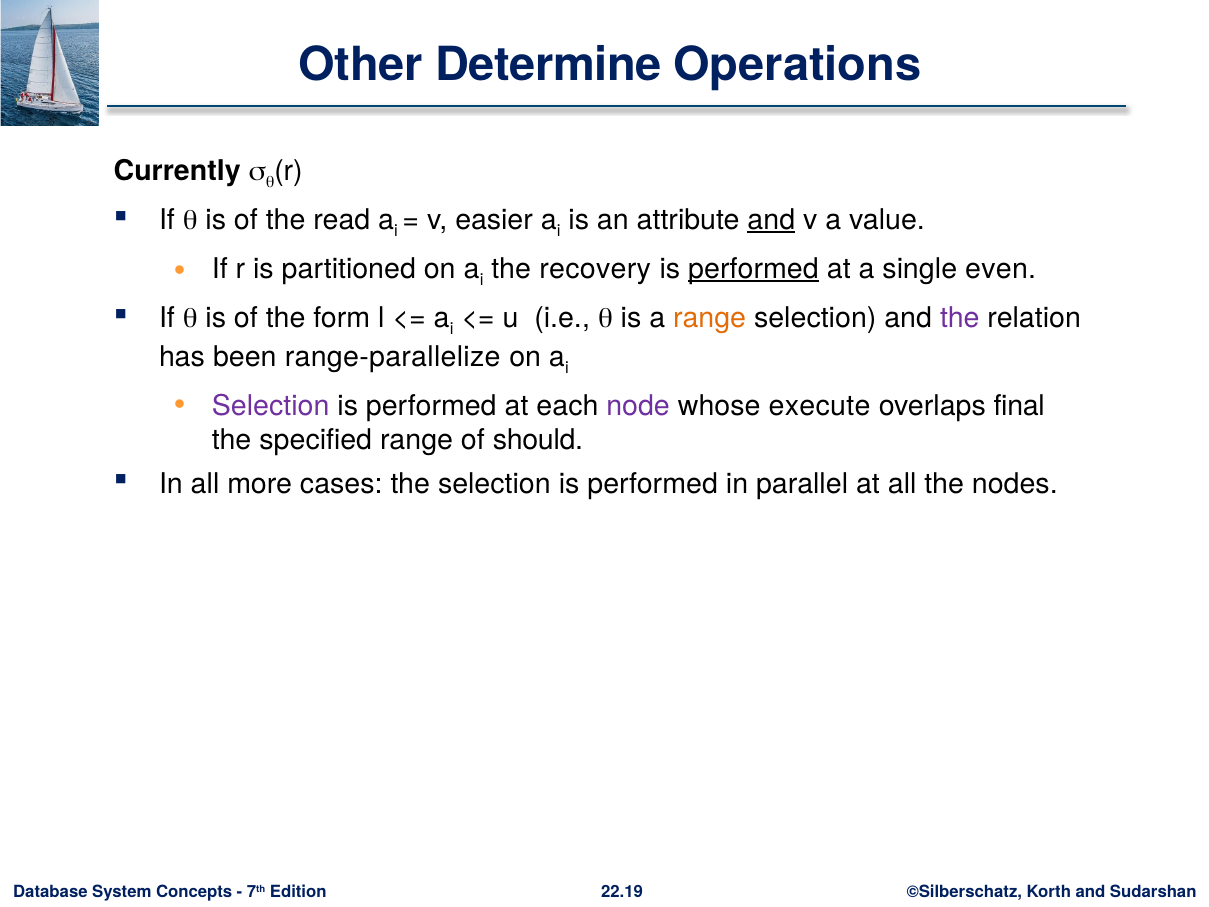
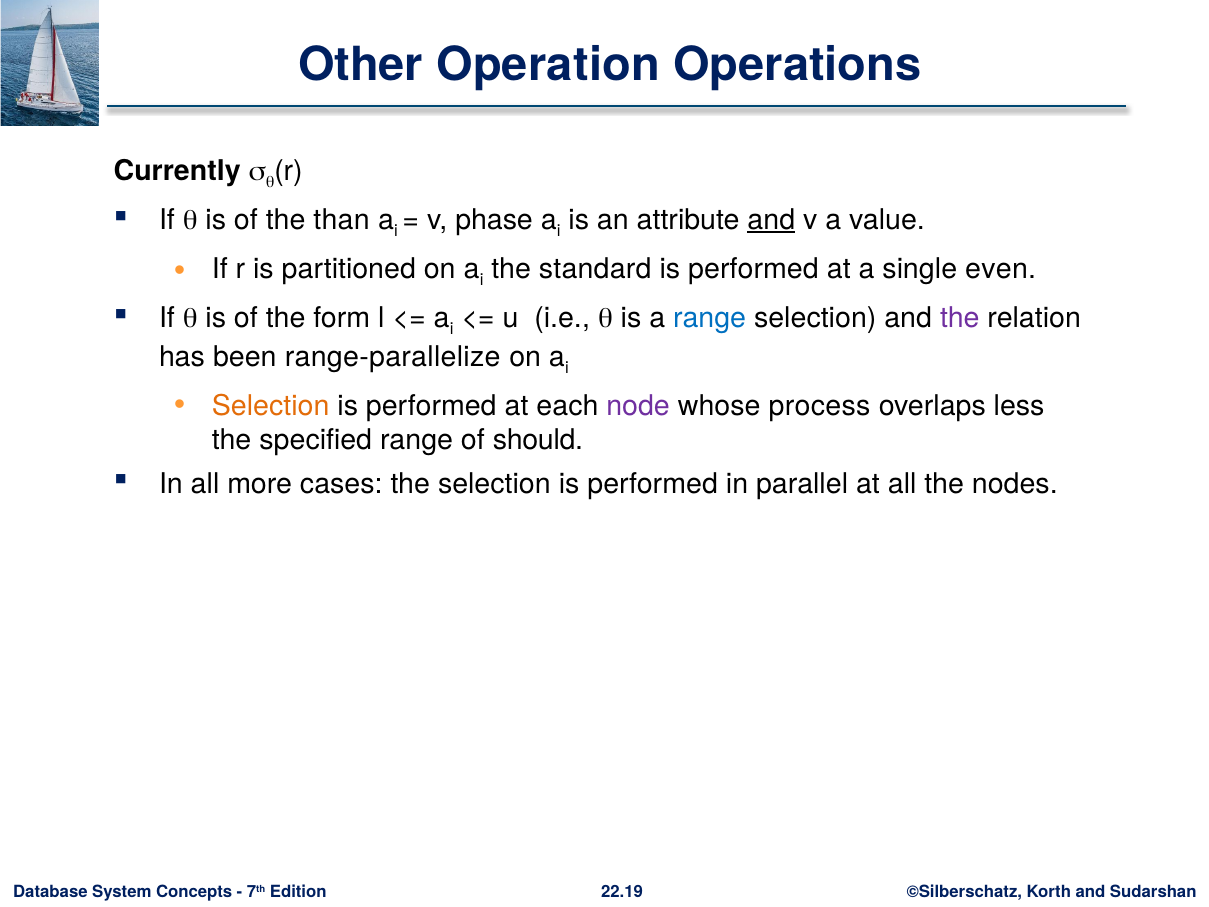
Determine: Determine -> Operation
read: read -> than
easier: easier -> phase
recovery: recovery -> standard
performed at (753, 269) underline: present -> none
range at (710, 318) colour: orange -> blue
Selection at (271, 406) colour: purple -> orange
execute: execute -> process
final: final -> less
